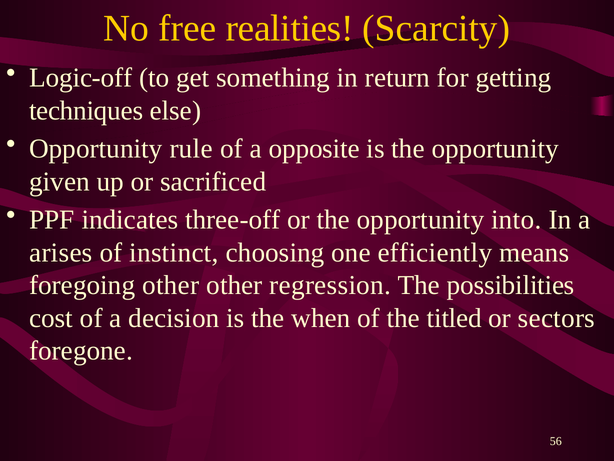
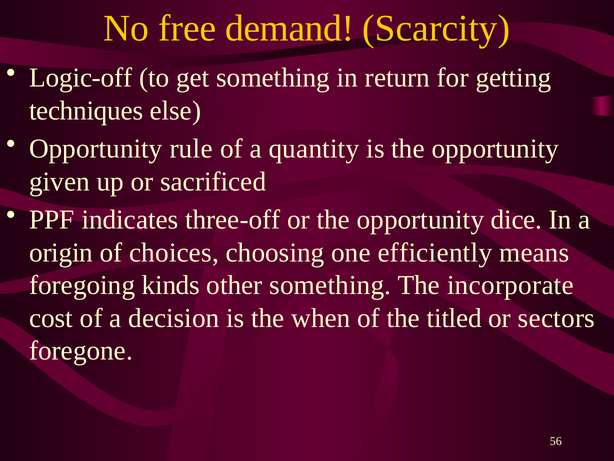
realities: realities -> demand
opposite: opposite -> quantity
into: into -> dice
arises: arises -> origin
instinct: instinct -> choices
foregoing other: other -> kinds
other regression: regression -> something
possibilities: possibilities -> incorporate
